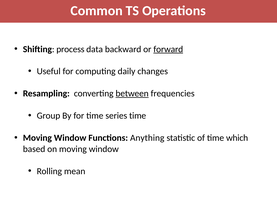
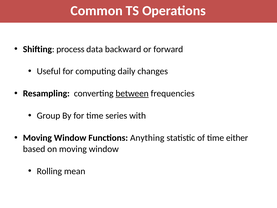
forward underline: present -> none
series time: time -> with
which: which -> either
